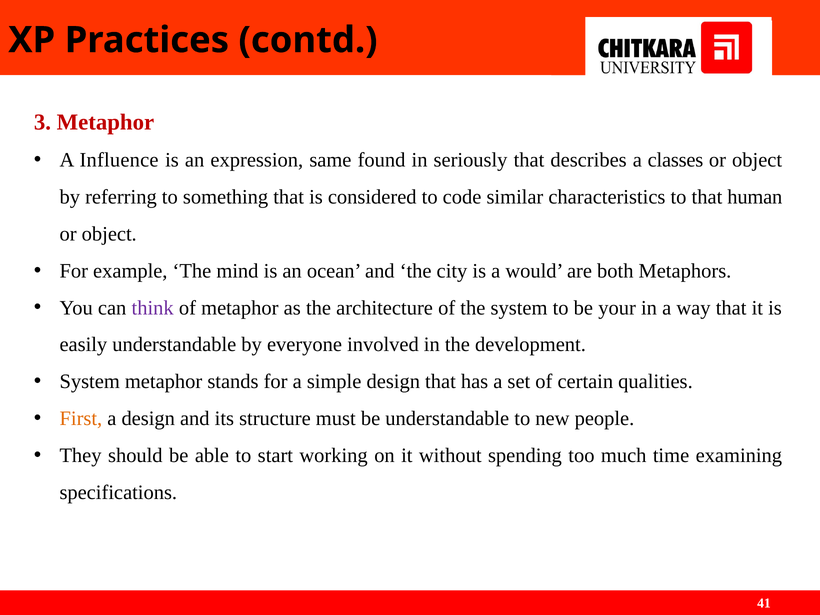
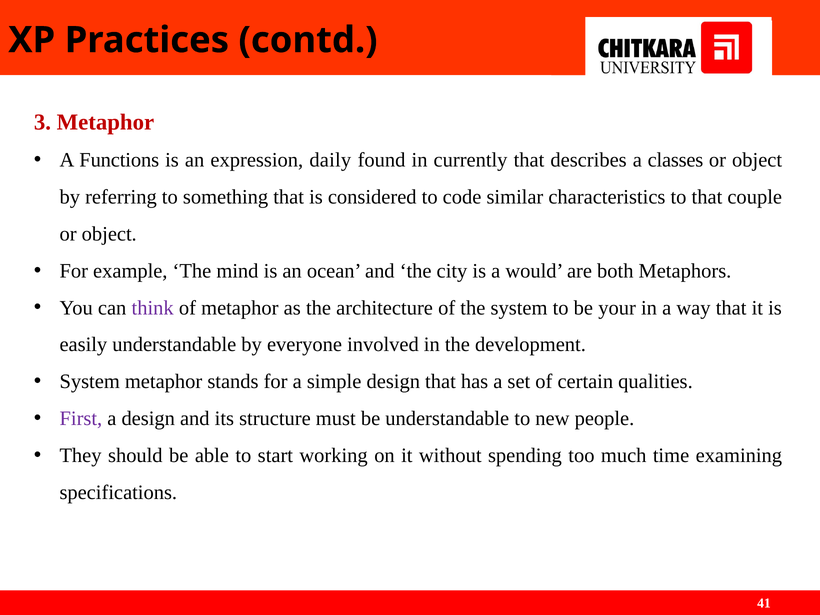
Influence: Influence -> Functions
same: same -> daily
seriously: seriously -> currently
human: human -> couple
First colour: orange -> purple
